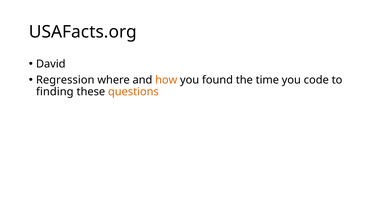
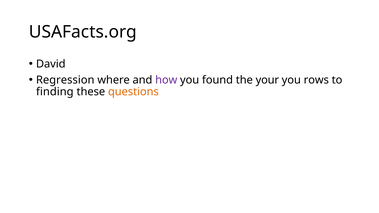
how colour: orange -> purple
time: time -> your
code: code -> rows
